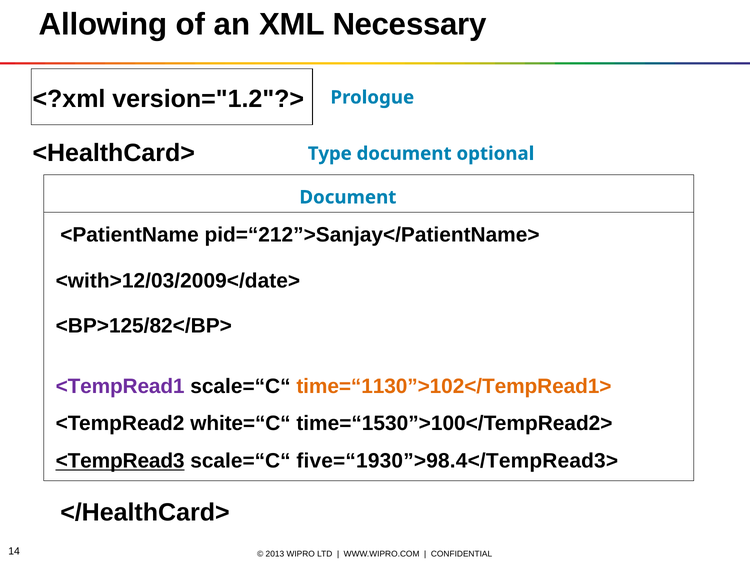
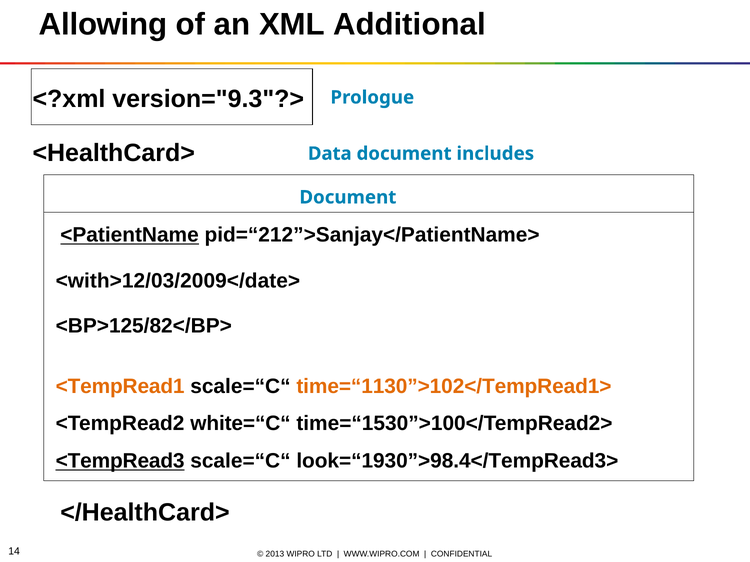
Necessary: Necessary -> Additional
version="1.2"?>: version="1.2"?> -> version="9.3"?>
Type: Type -> Data
optional: optional -> includes
<PatientName underline: none -> present
<TempRead1 colour: purple -> orange
five=“1930”>98.4</TempRead3>: five=“1930”>98.4</TempRead3> -> look=“1930”>98.4</TempRead3>
